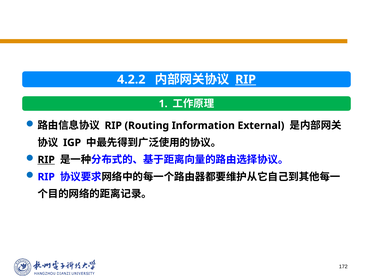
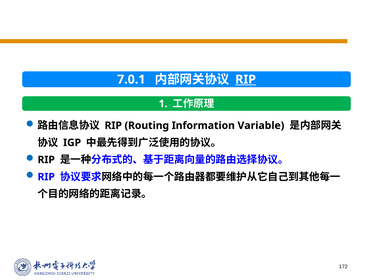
4.2.2: 4.2.2 -> 7.0.1
External: External -> Variable
RIP at (46, 160) underline: present -> none
